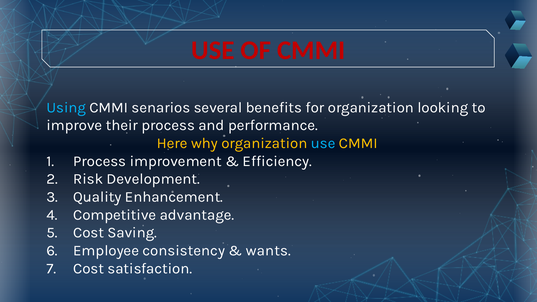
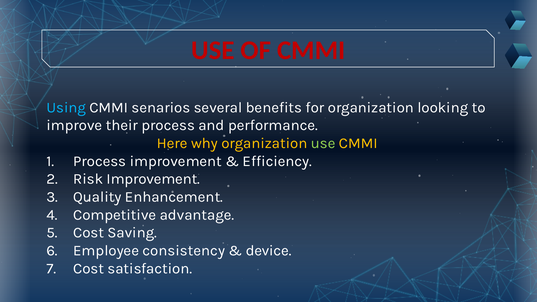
use at (323, 143) colour: light blue -> light green
Risk Development: Development -> Improvement
wants: wants -> device
